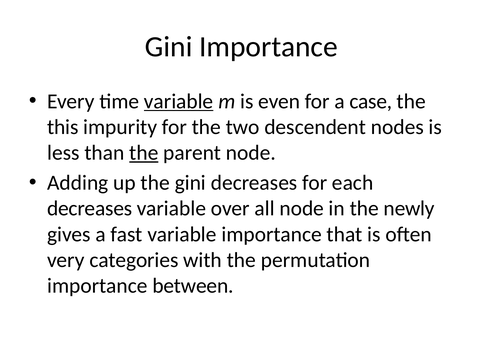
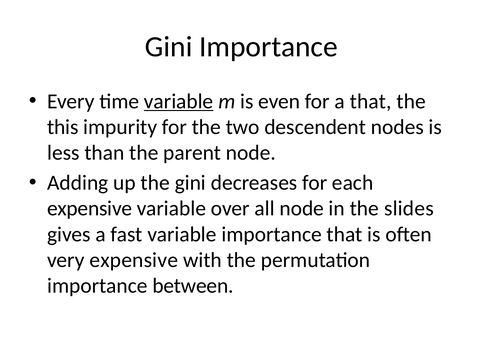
a case: case -> that
the at (144, 153) underline: present -> none
decreases at (90, 209): decreases -> expensive
newly: newly -> slides
very categories: categories -> expensive
